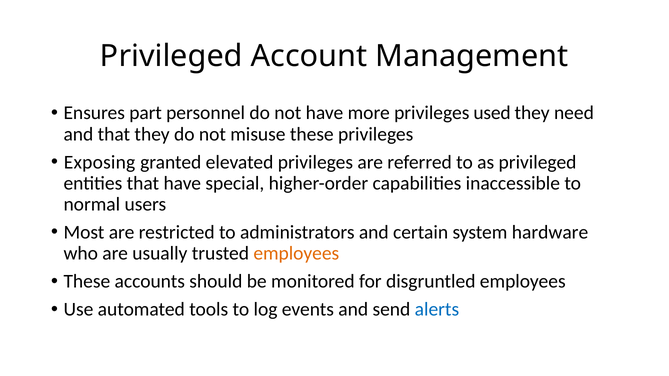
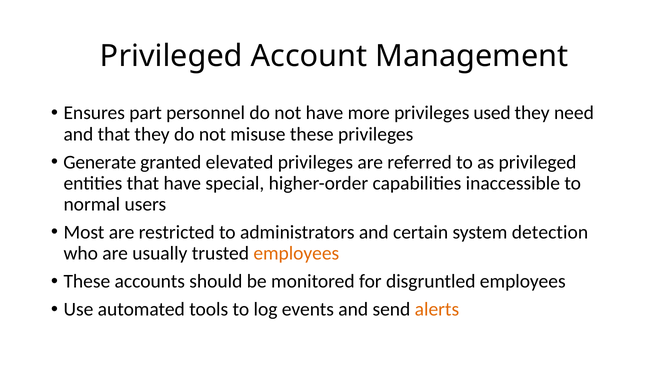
Exposing: Exposing -> Generate
hardware: hardware -> detection
alerts colour: blue -> orange
